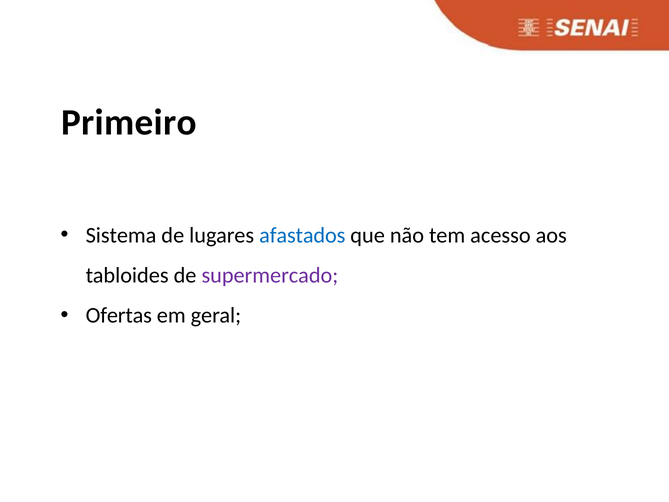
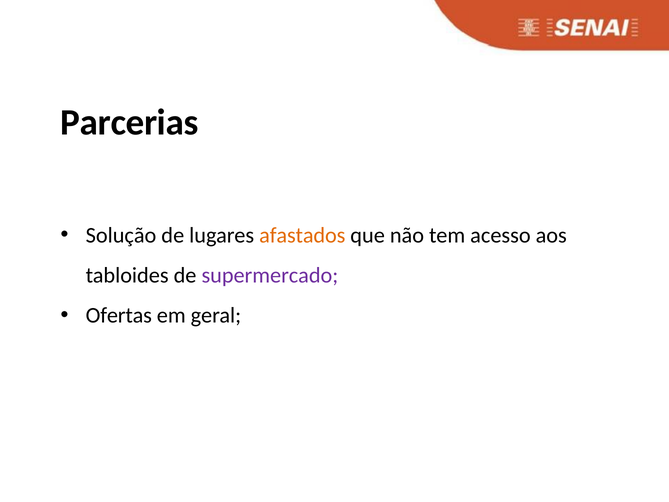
Primeiro: Primeiro -> Parcerias
Sistema: Sistema -> Solução
afastados colour: blue -> orange
